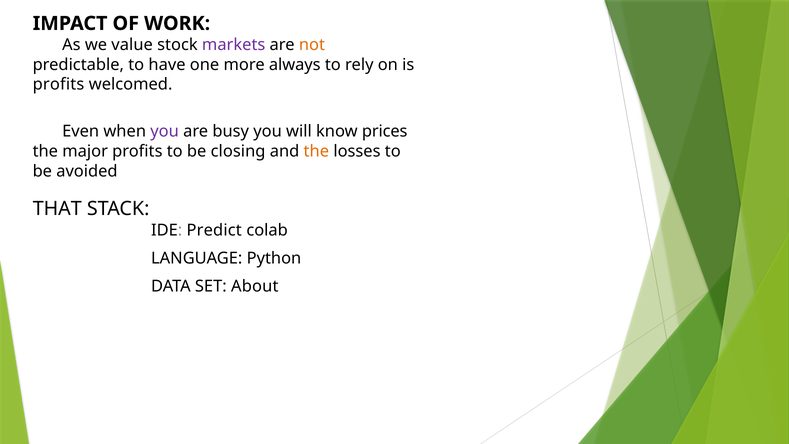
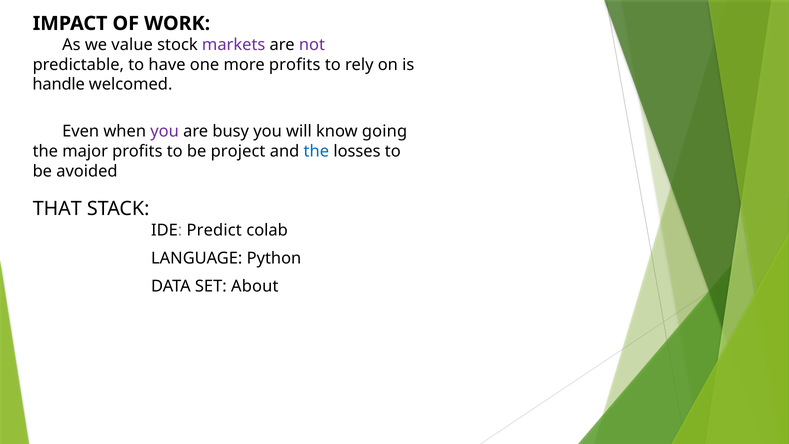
not colour: orange -> purple
more always: always -> profits
profits at (58, 84): profits -> handle
prices: prices -> going
closing: closing -> project
the at (316, 151) colour: orange -> blue
